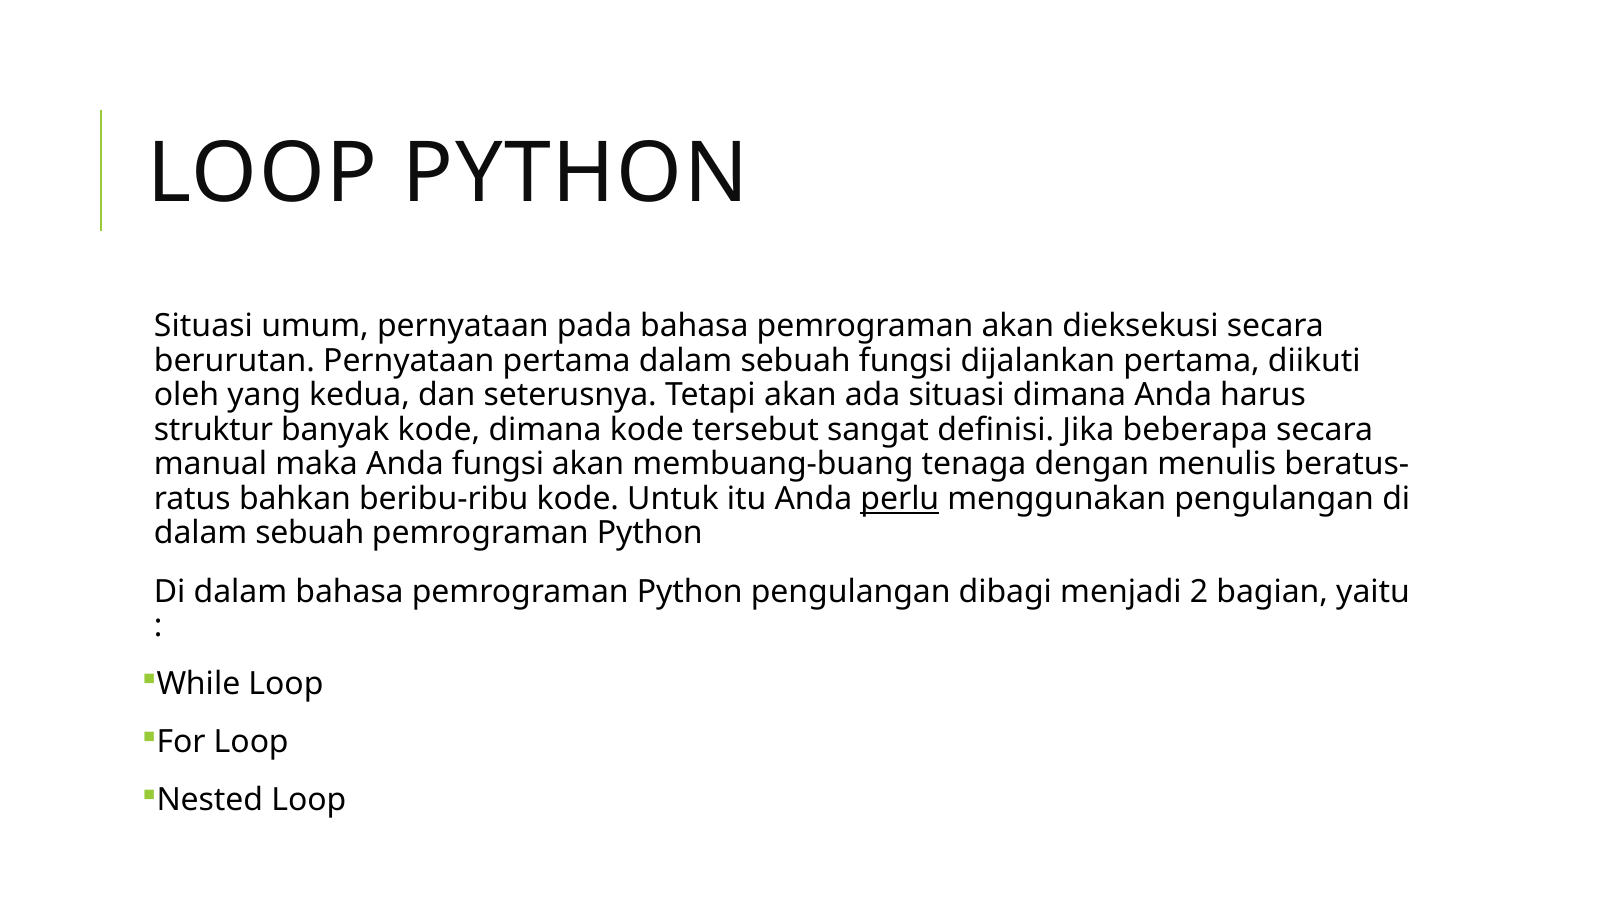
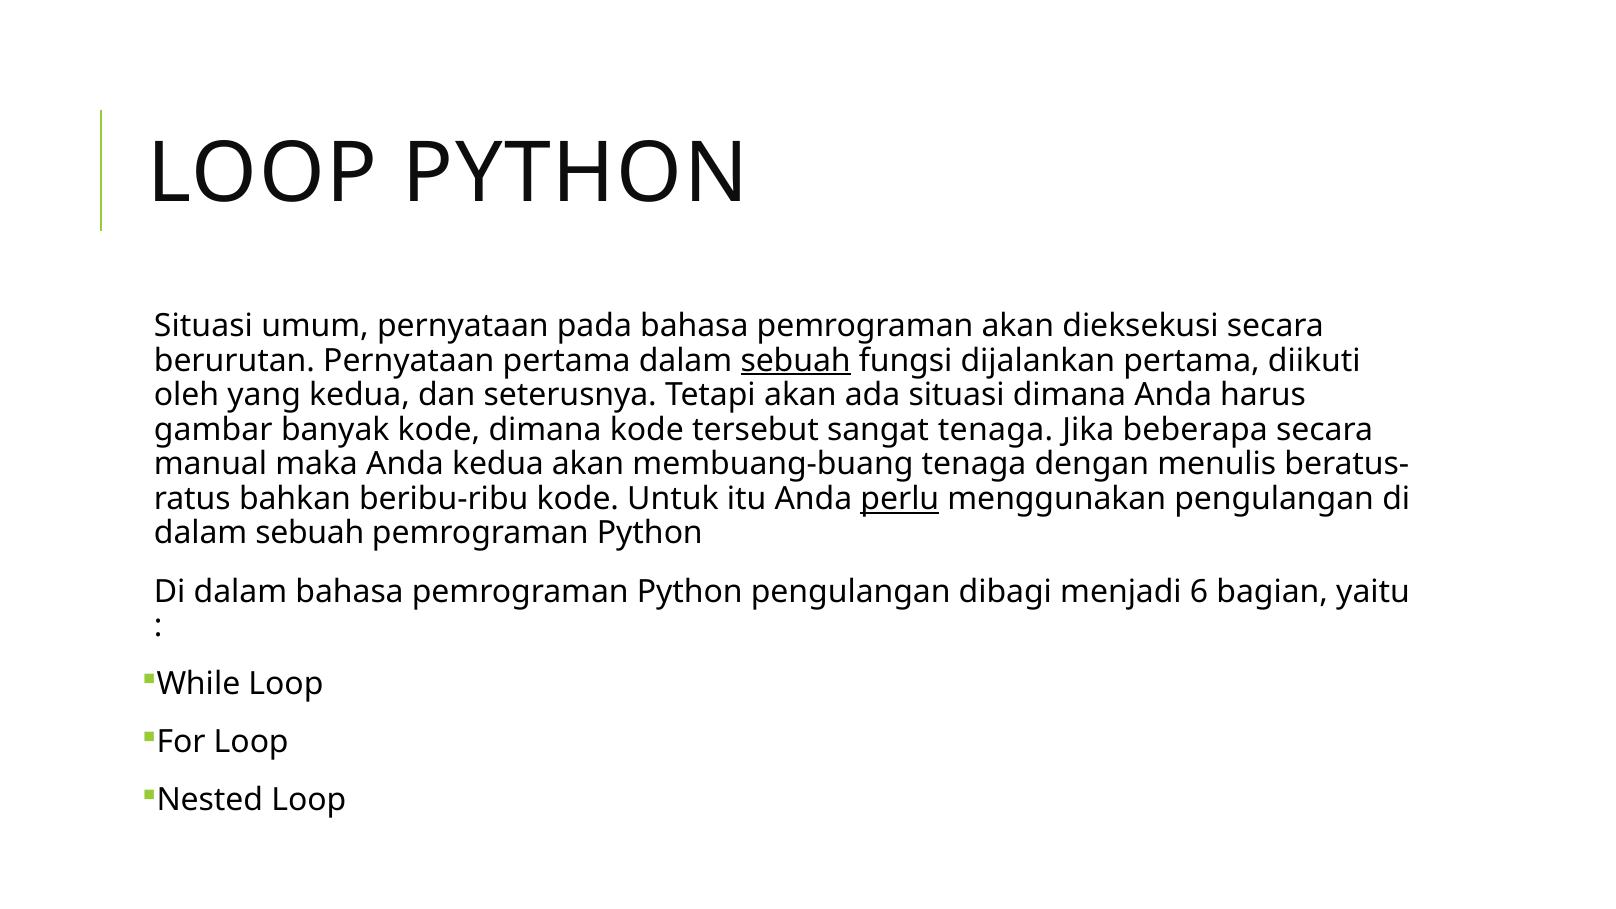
sebuah at (796, 361) underline: none -> present
struktur: struktur -> gambar
sangat definisi: definisi -> tenaga
Anda fungsi: fungsi -> kedua
2: 2 -> 6
